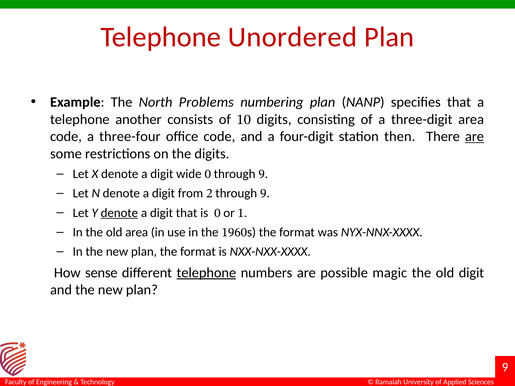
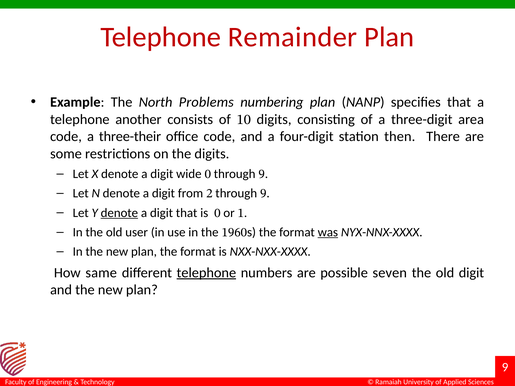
Unordered: Unordered -> Remainder
three-four: three-four -> three-their
are at (474, 137) underline: present -> none
old area: area -> user
was underline: none -> present
sense: sense -> same
magic: magic -> seven
